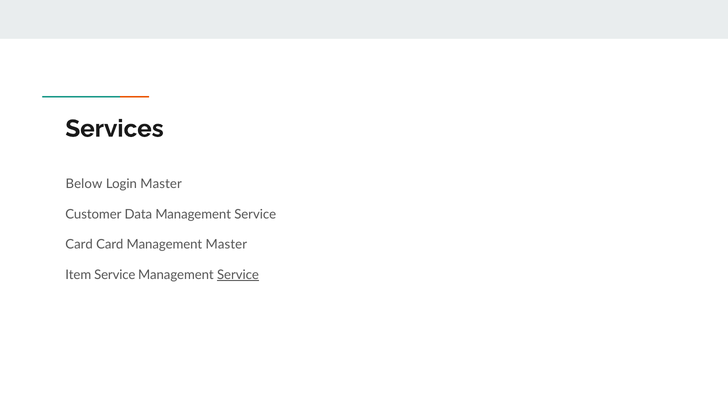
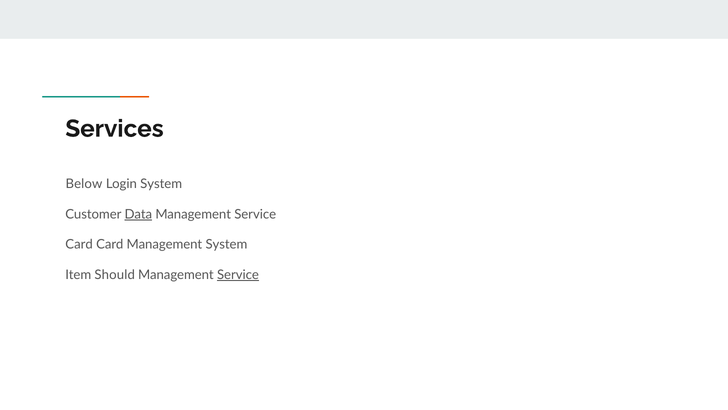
Login Master: Master -> System
Data underline: none -> present
Management Master: Master -> System
Item Service: Service -> Should
